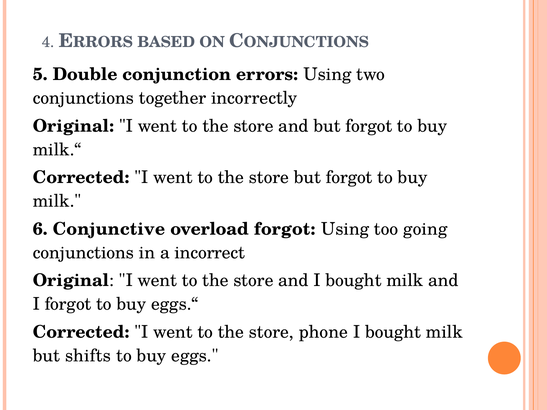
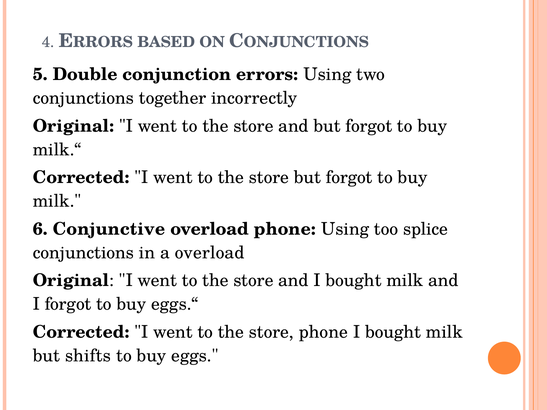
overload forgot: forgot -> phone
going: going -> splice
a incorrect: incorrect -> overload
